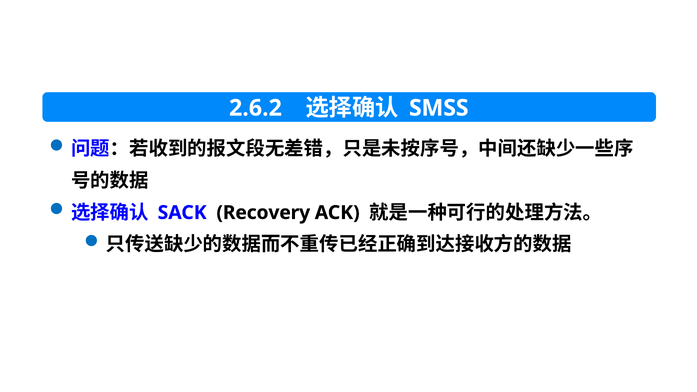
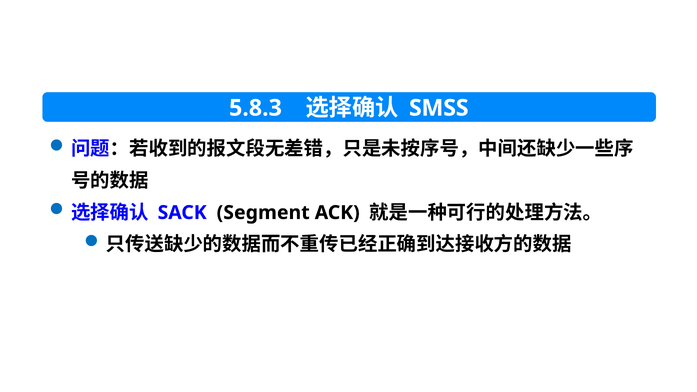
2.6.2: 2.6.2 -> 5.8.3
Recovery: Recovery -> Segment
